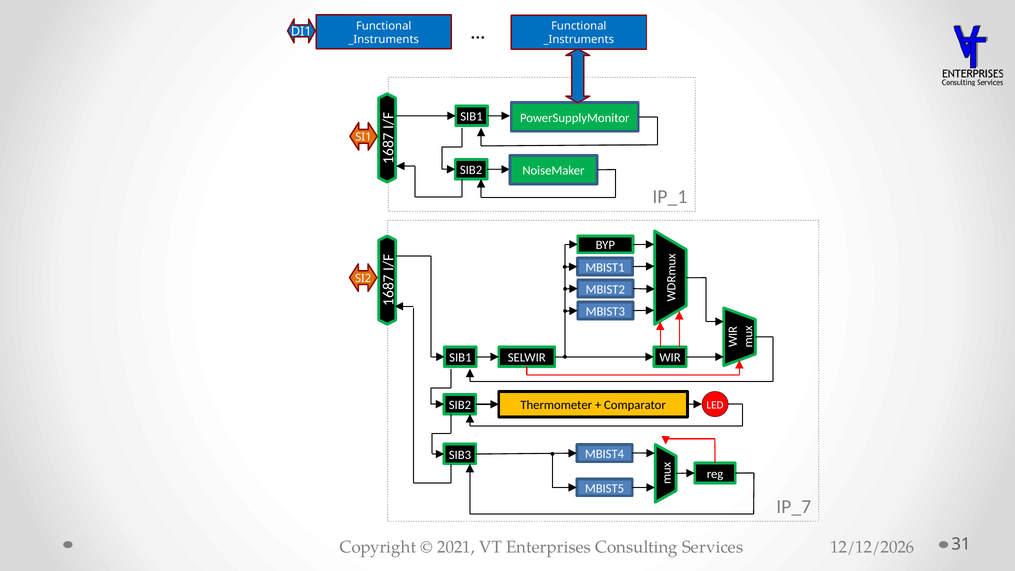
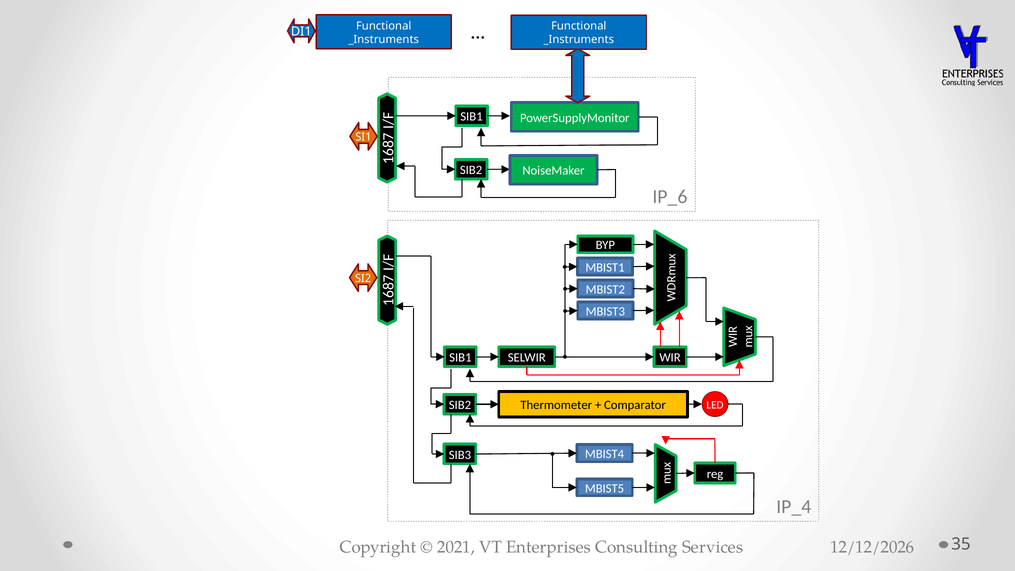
IP_1: IP_1 -> IP_6
IP_7: IP_7 -> IP_4
31: 31 -> 35
